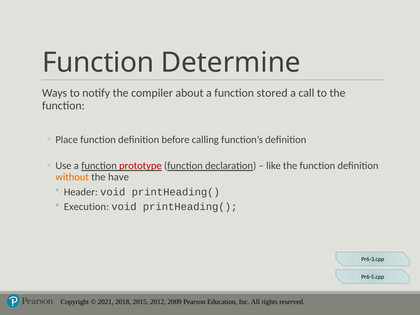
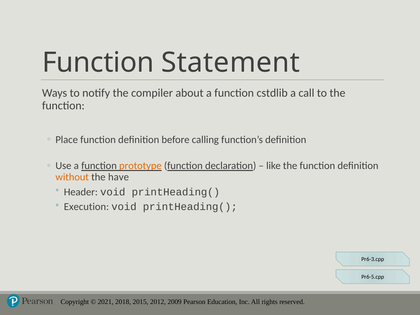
Determine: Determine -> Statement
stored: stored -> cstdlib
prototype colour: red -> orange
